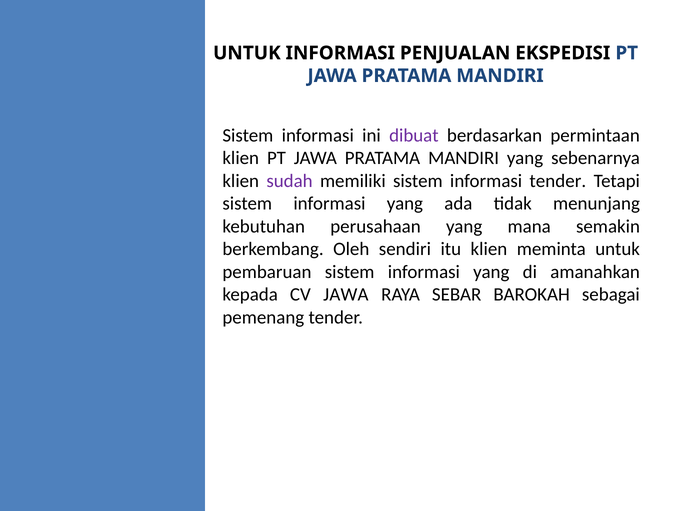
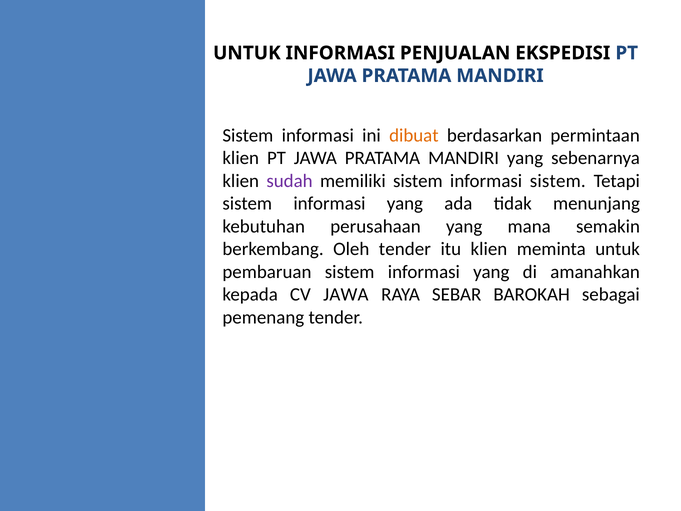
dibuat colour: purple -> orange
informasi tender: tender -> sistem
Oleh sendiri: sendiri -> tender
